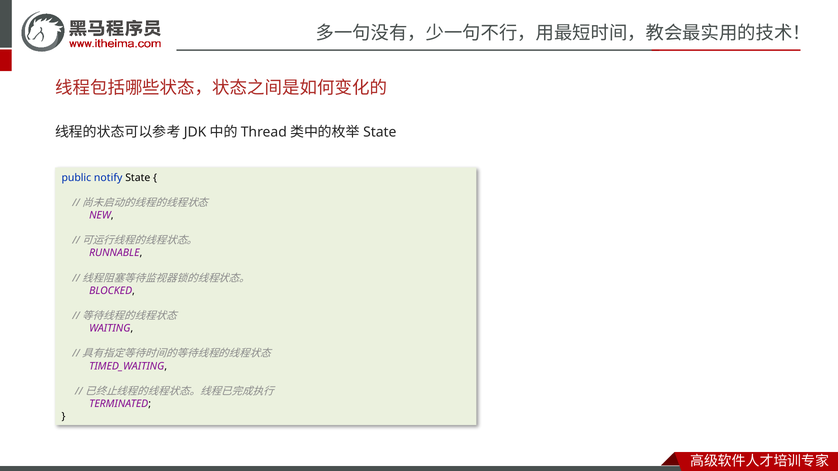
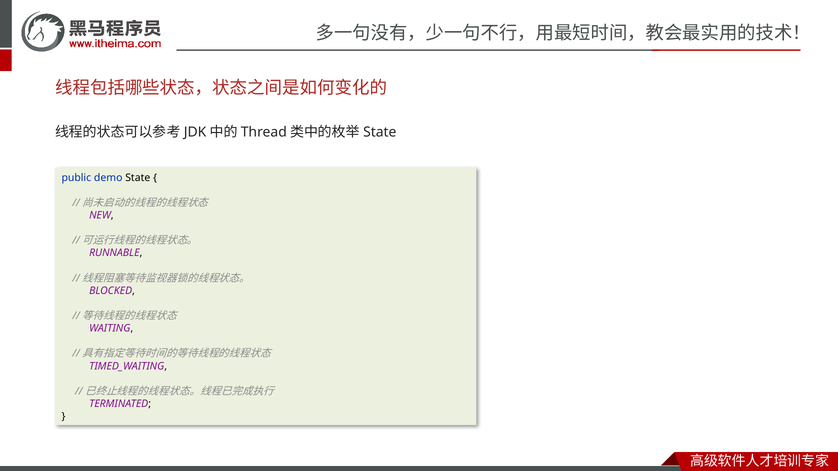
notify: notify -> demo
